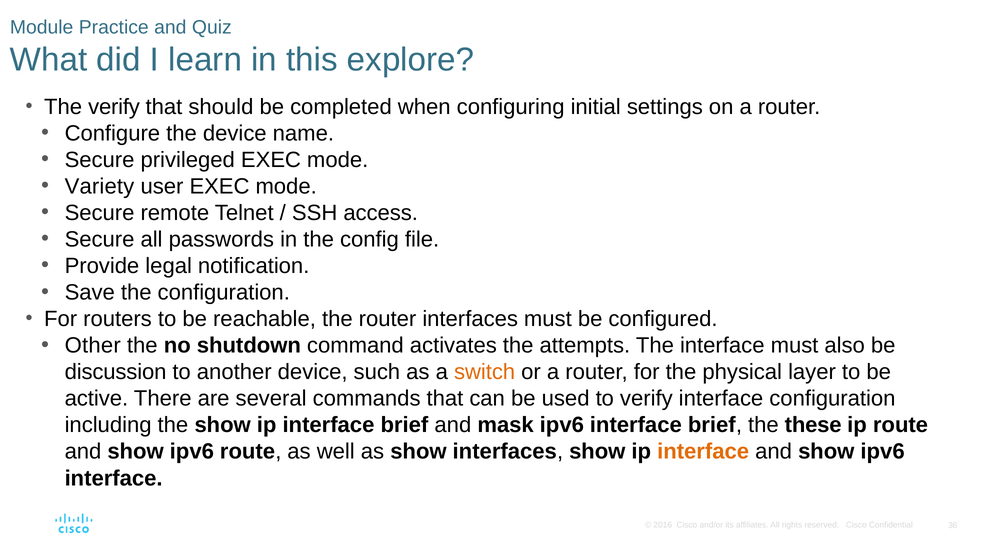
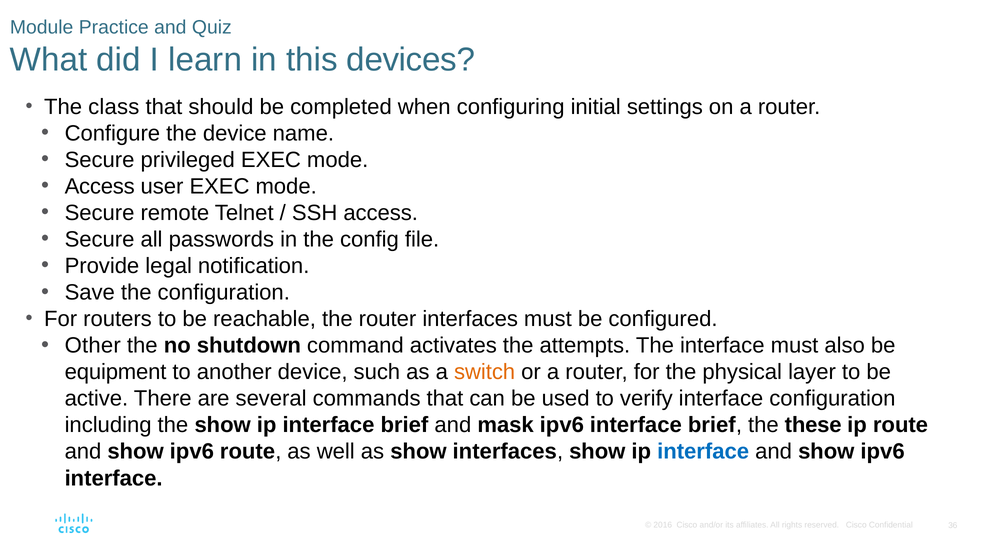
explore: explore -> devices
The verify: verify -> class
Variety at (99, 186): Variety -> Access
discussion: discussion -> equipment
interface at (703, 451) colour: orange -> blue
